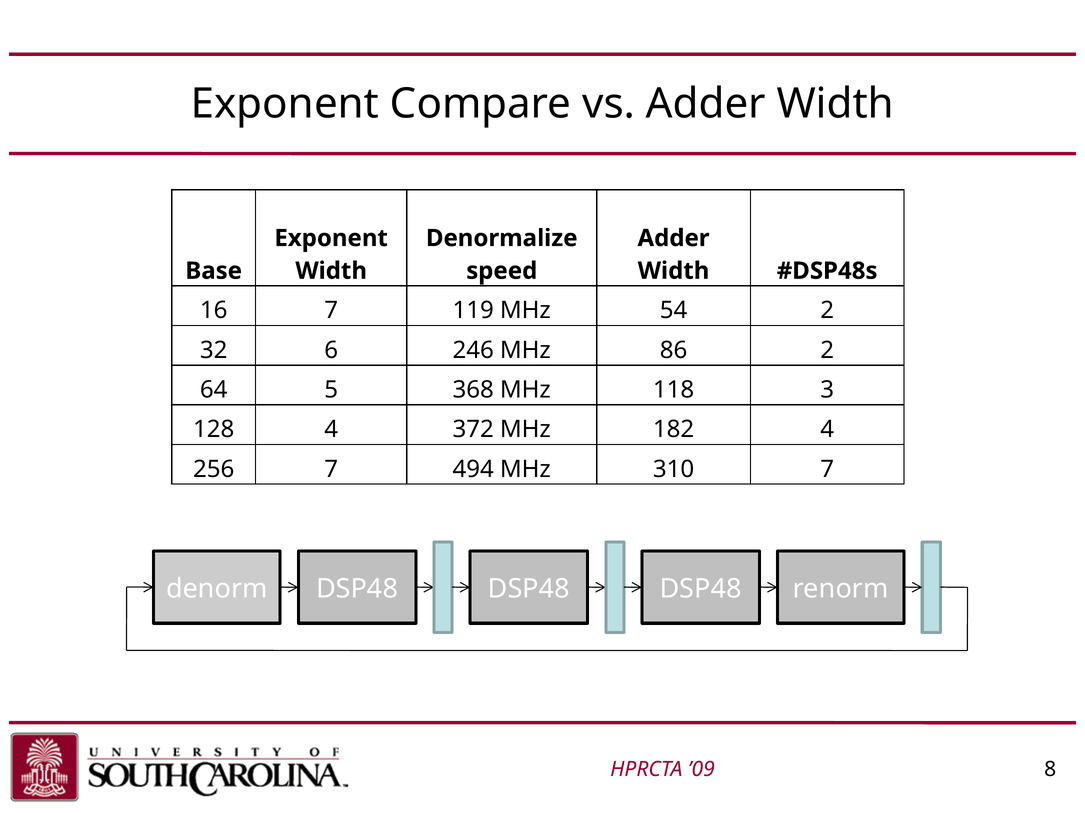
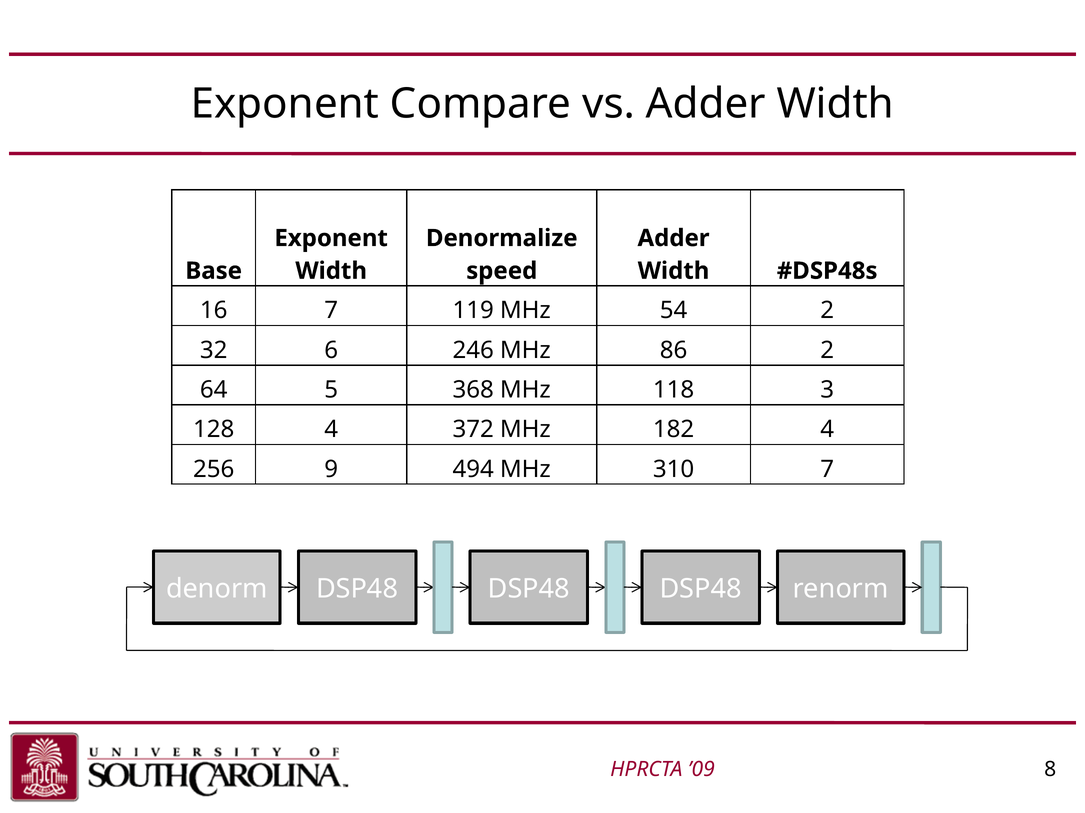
256 7: 7 -> 9
